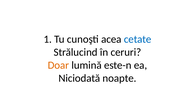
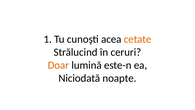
cetate colour: blue -> orange
